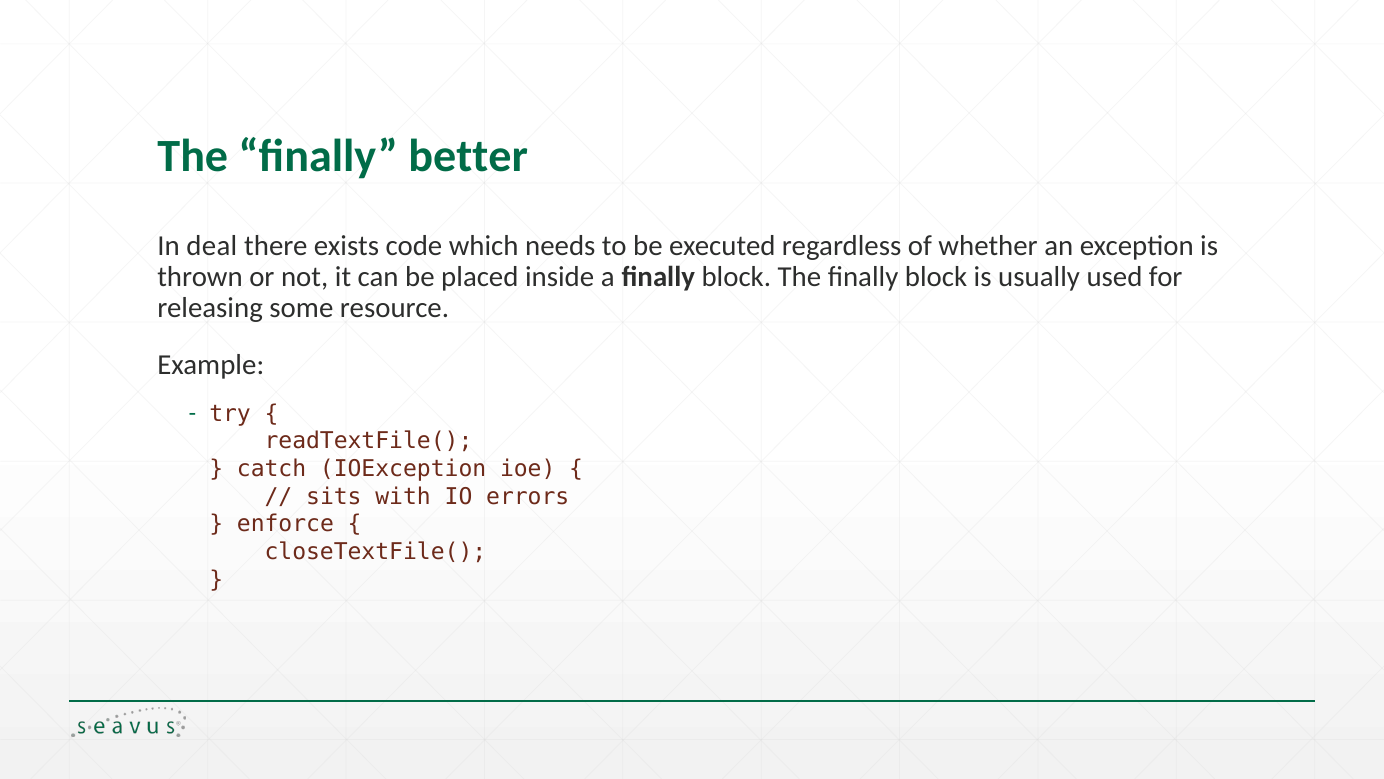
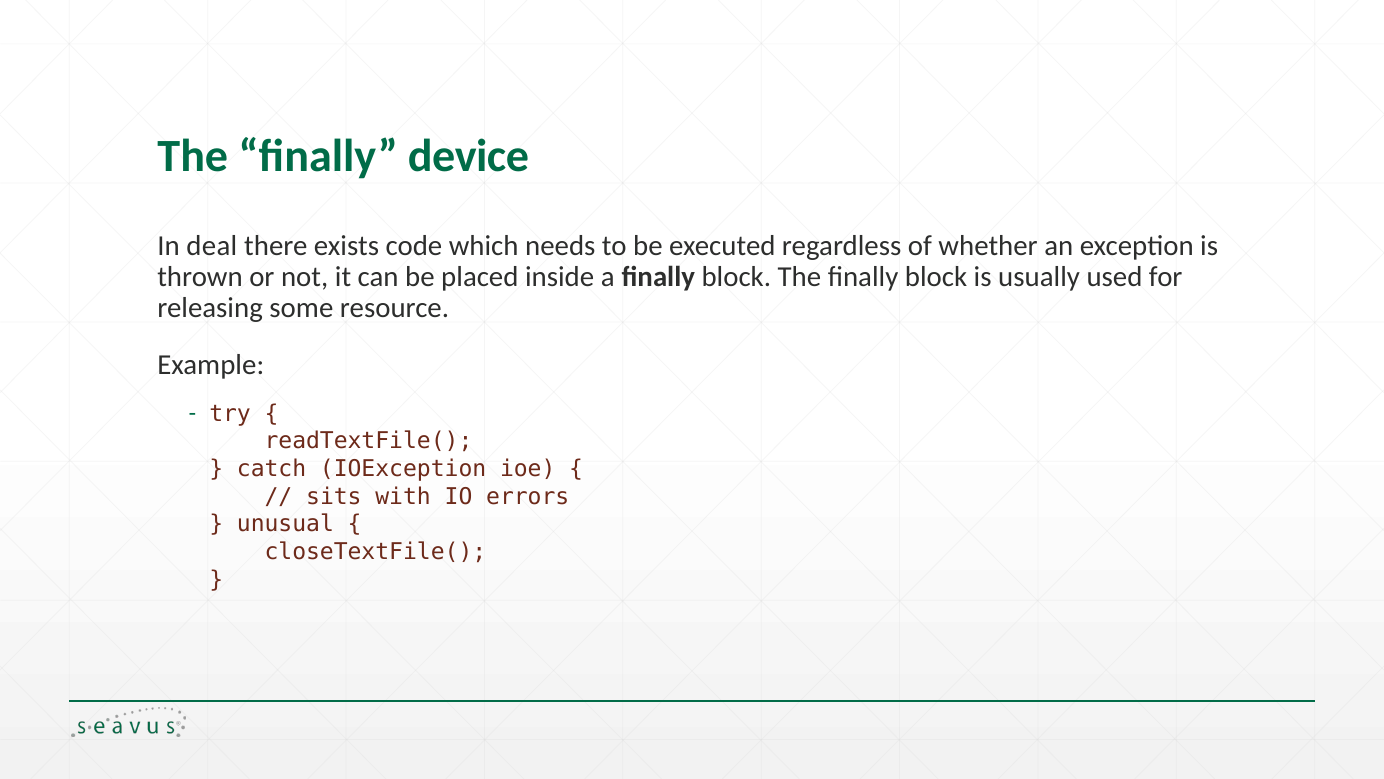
better: better -> device
enforce: enforce -> unusual
